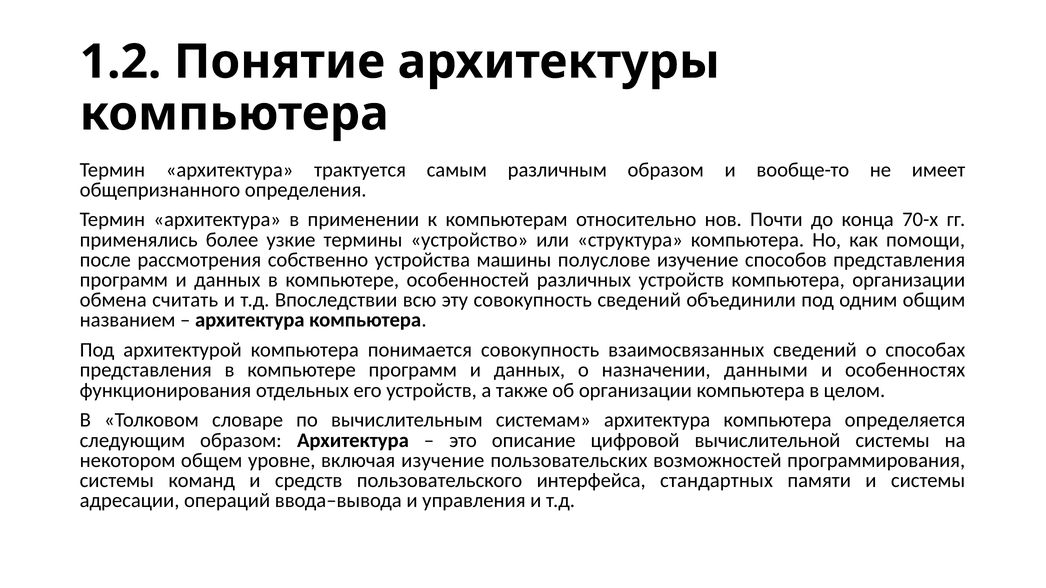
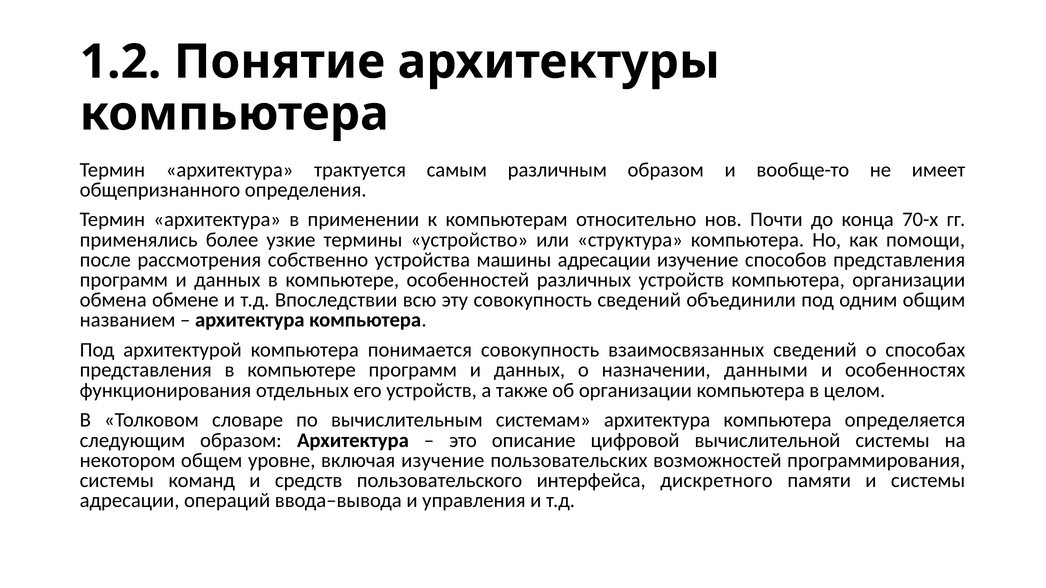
машины полуслове: полуслове -> адресации
считать: считать -> обмене
стандартных: стандартных -> дискретного
